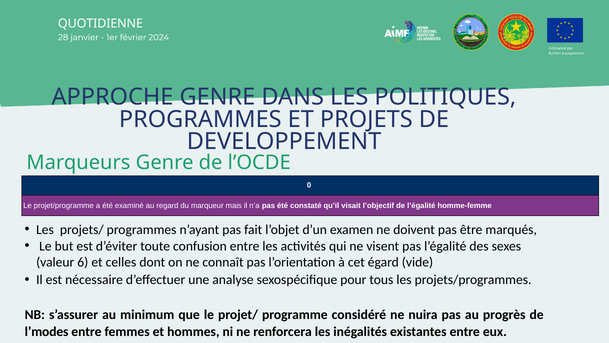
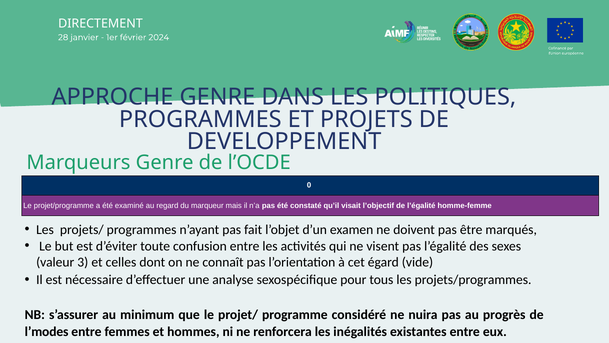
QUOTIDIENNE: QUOTIDIENNE -> DIRECTEMENT
6: 6 -> 3
